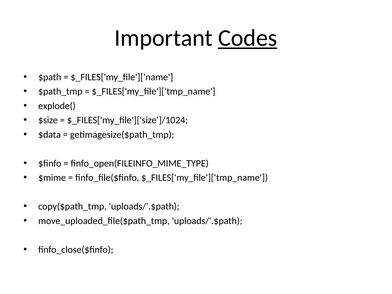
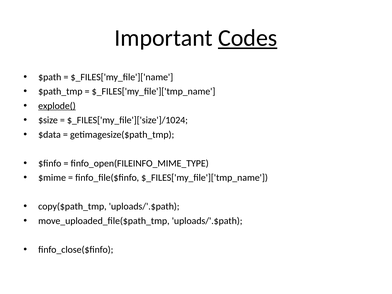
explode( underline: none -> present
